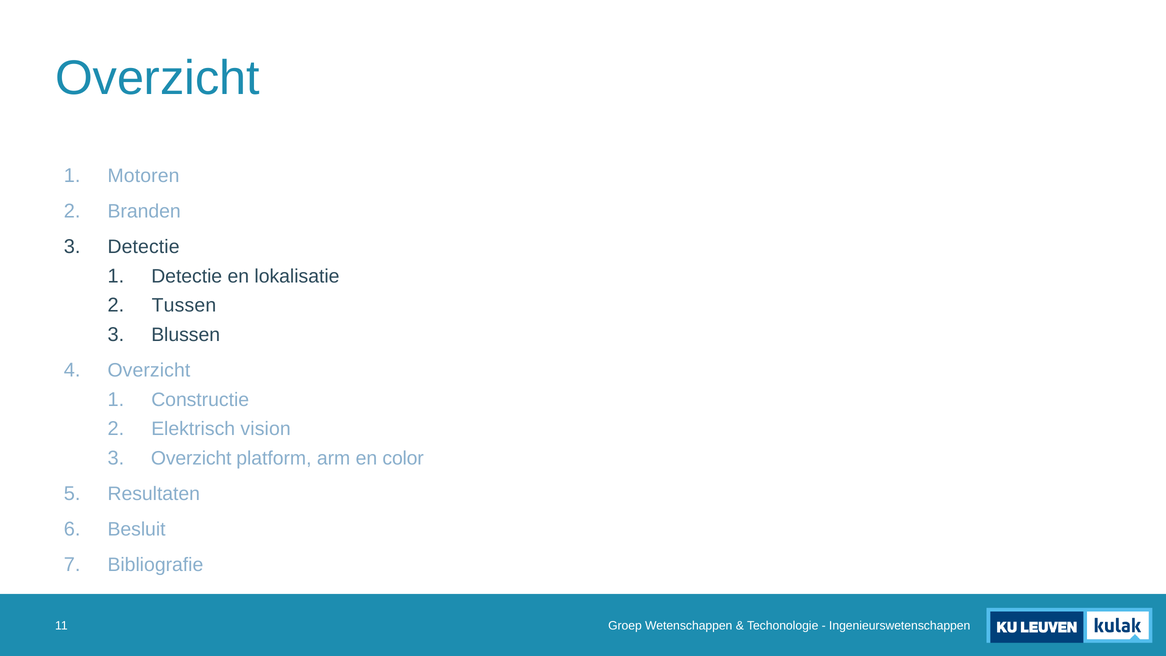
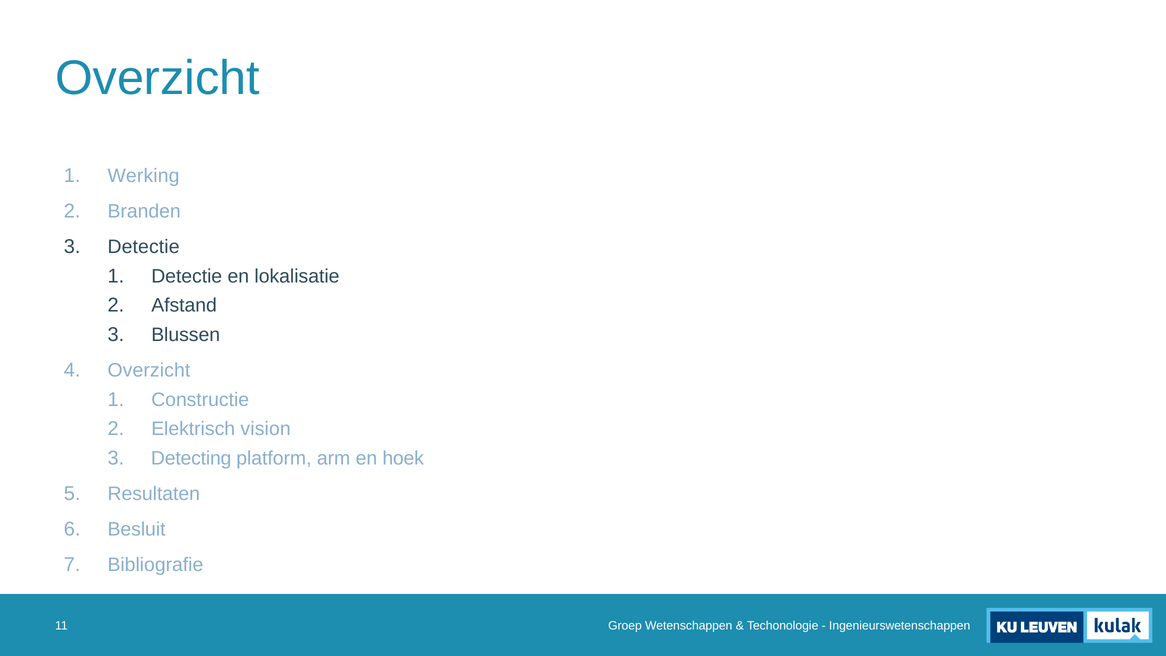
Motoren: Motoren -> Werking
Tussen: Tussen -> Afstand
Overzicht at (191, 458): Overzicht -> Detecting
color: color -> hoek
